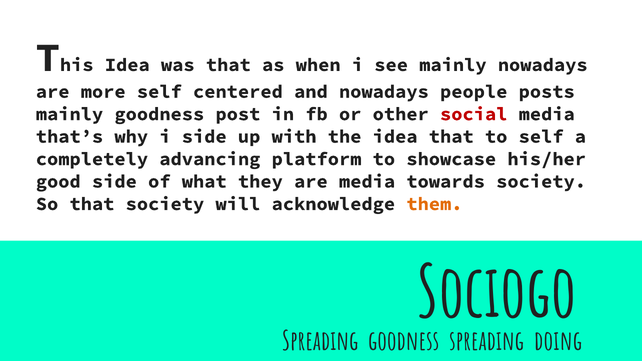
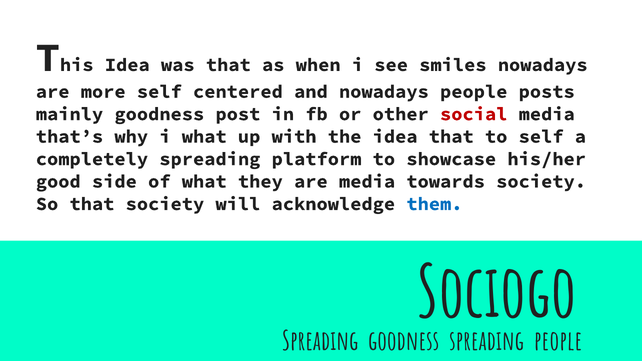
see mainly: mainly -> smiles
i side: side -> what
completely advancing: advancing -> spreading
them colour: orange -> blue
spreading doing: doing -> people
